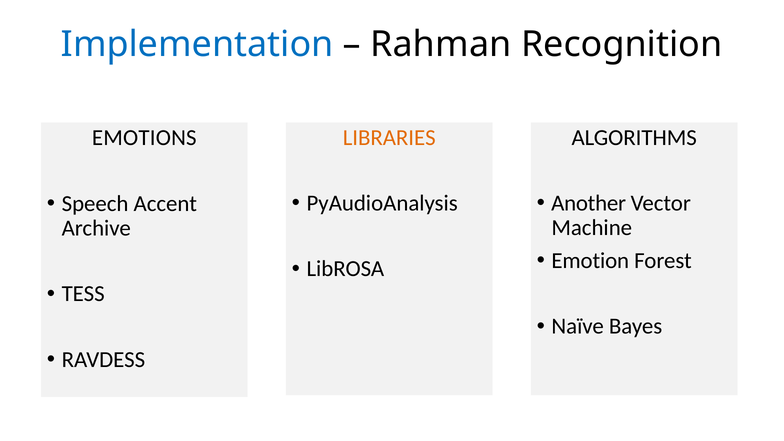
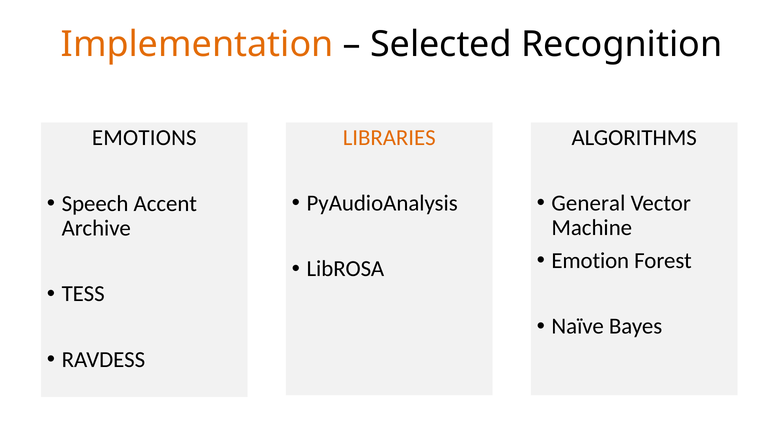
Implementation colour: blue -> orange
Rahman: Rahman -> Selected
Another: Another -> General
